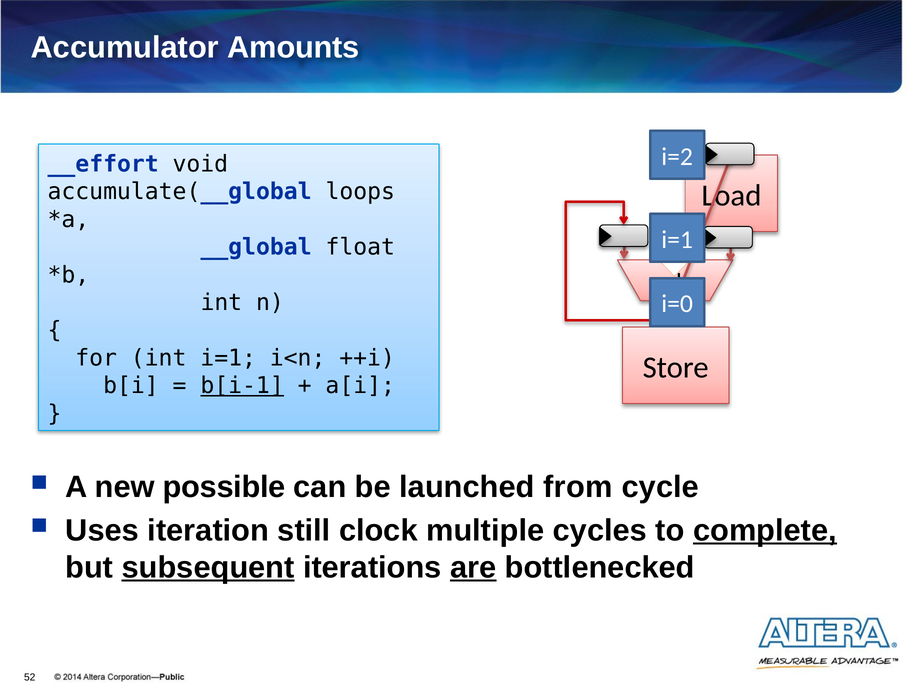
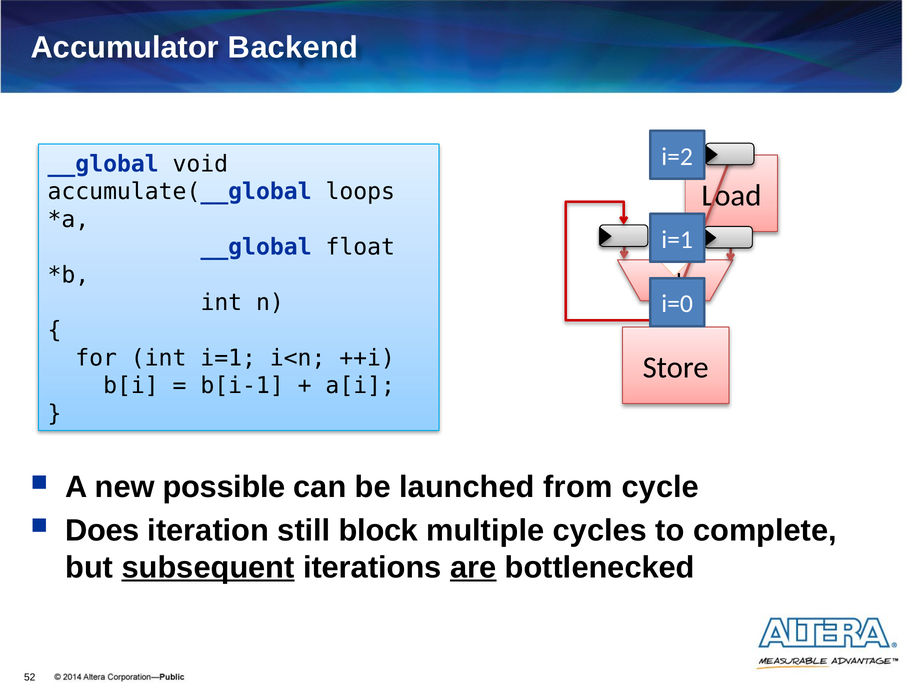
Amounts: Amounts -> Backend
__effort at (103, 164): __effort -> __global
b[i-1 underline: present -> none
Uses: Uses -> Does
clock: clock -> block
complete underline: present -> none
